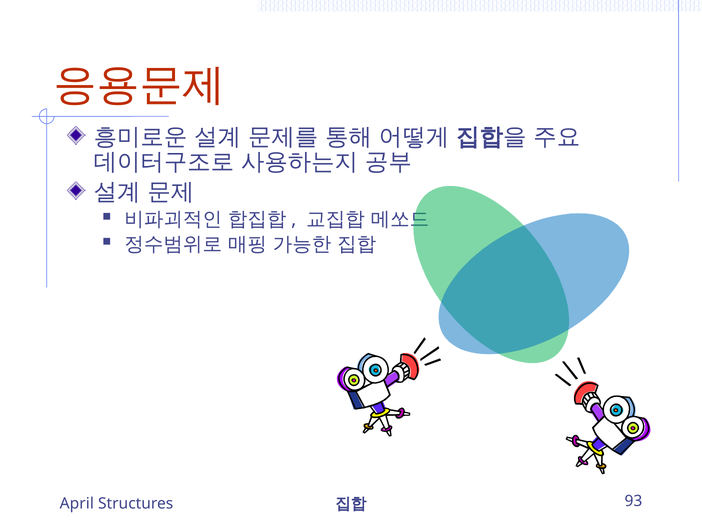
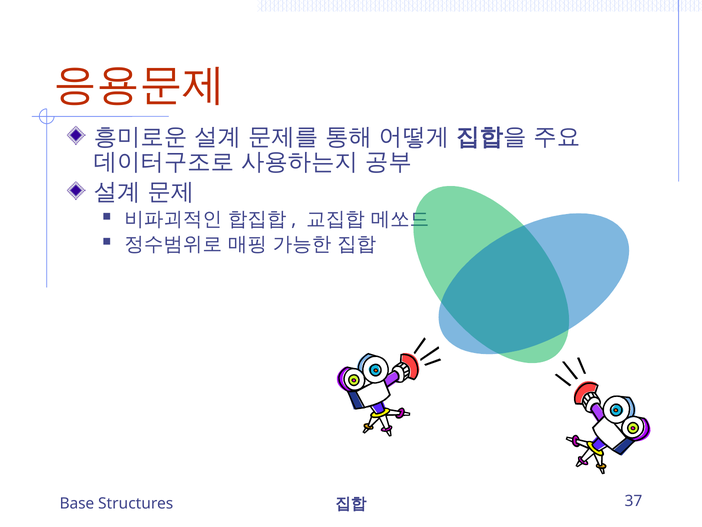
April: April -> Base
93: 93 -> 37
